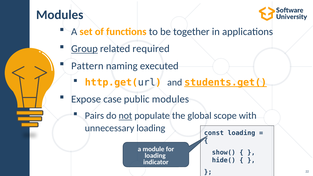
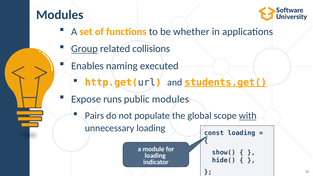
together: together -> whether
required: required -> collisions
Pattern: Pattern -> Enables
case: case -> runs
not underline: present -> none
with underline: none -> present
